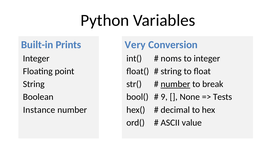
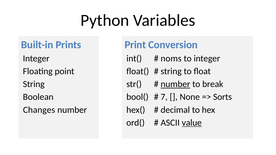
Very: Very -> Print
9: 9 -> 7
Tests: Tests -> Sorts
Instance: Instance -> Changes
value underline: none -> present
